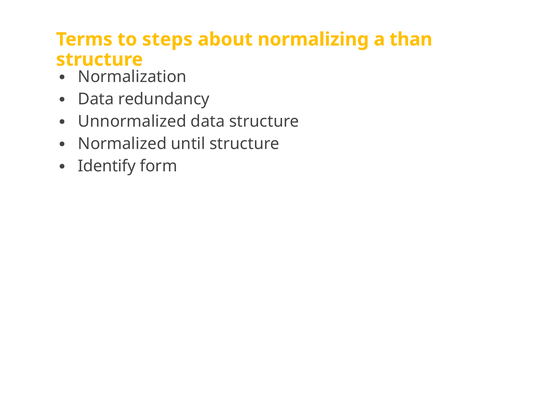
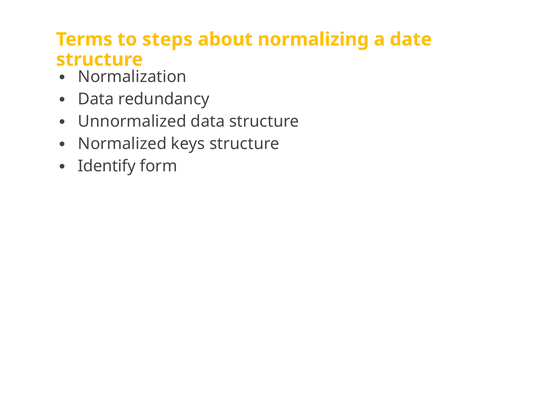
than: than -> date
until: until -> keys
